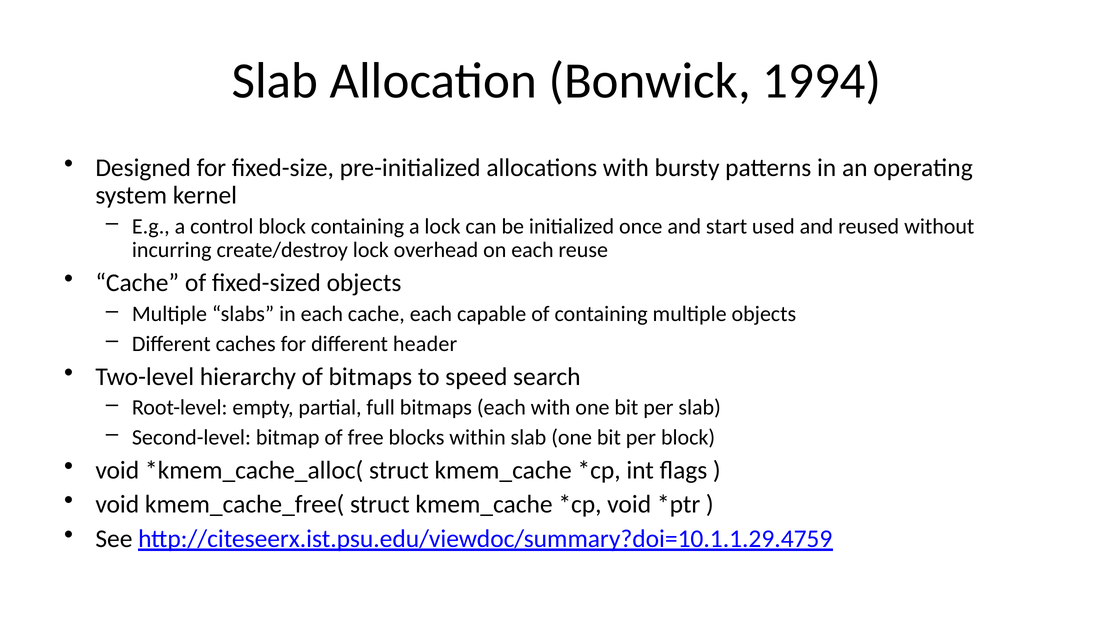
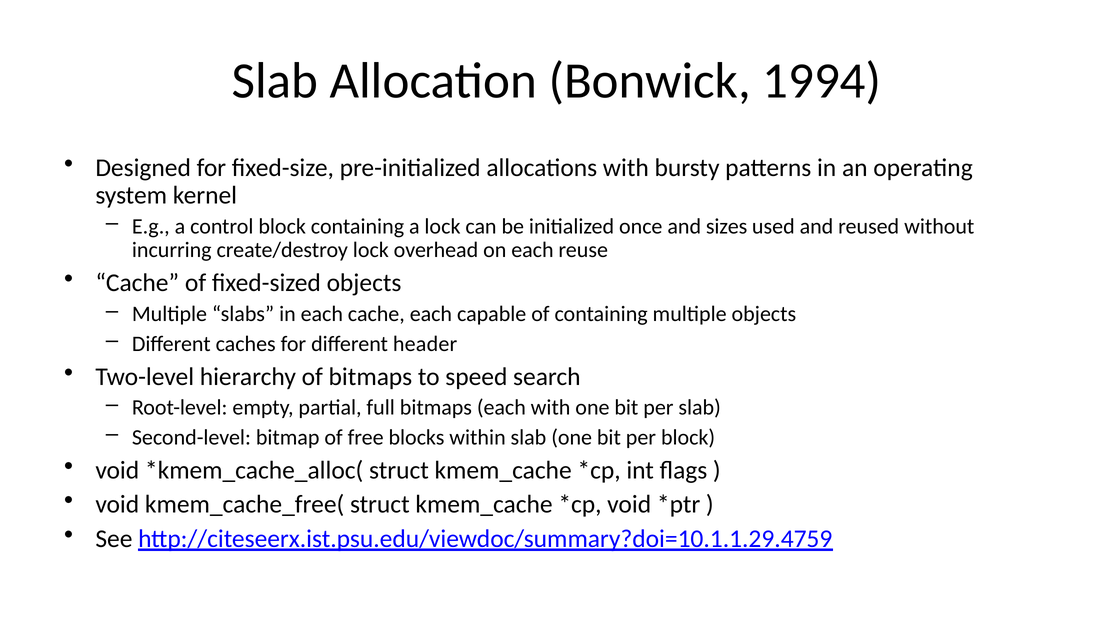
start: start -> sizes
